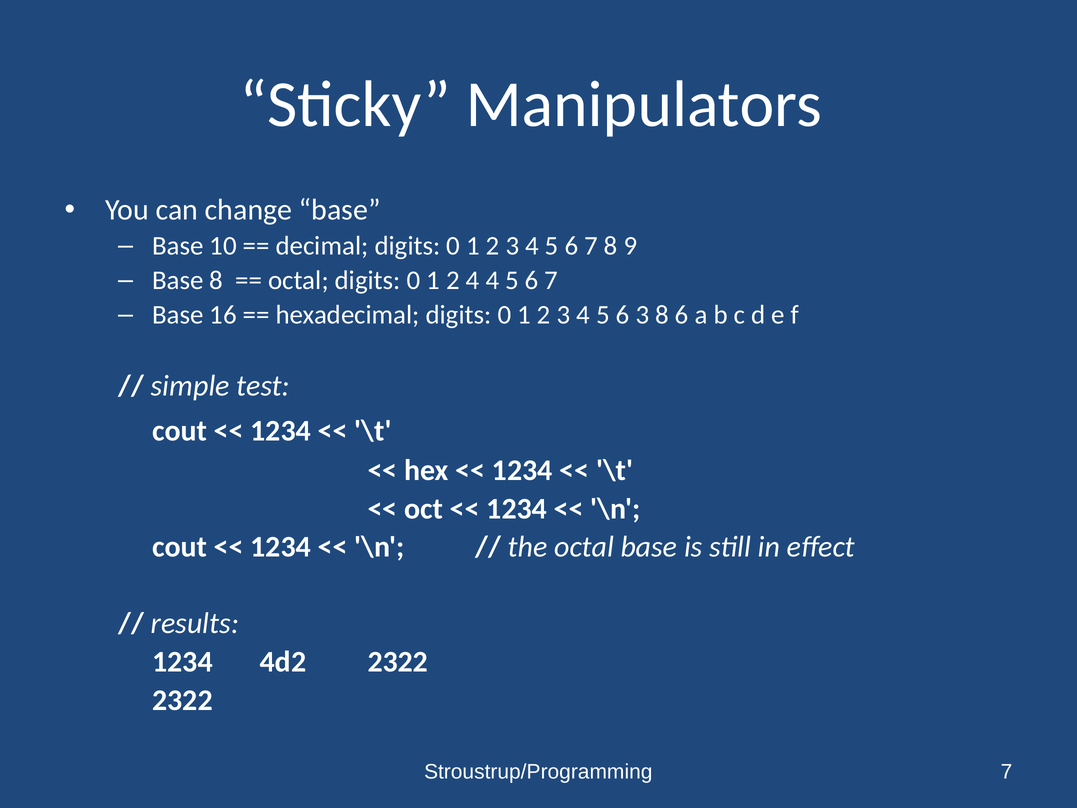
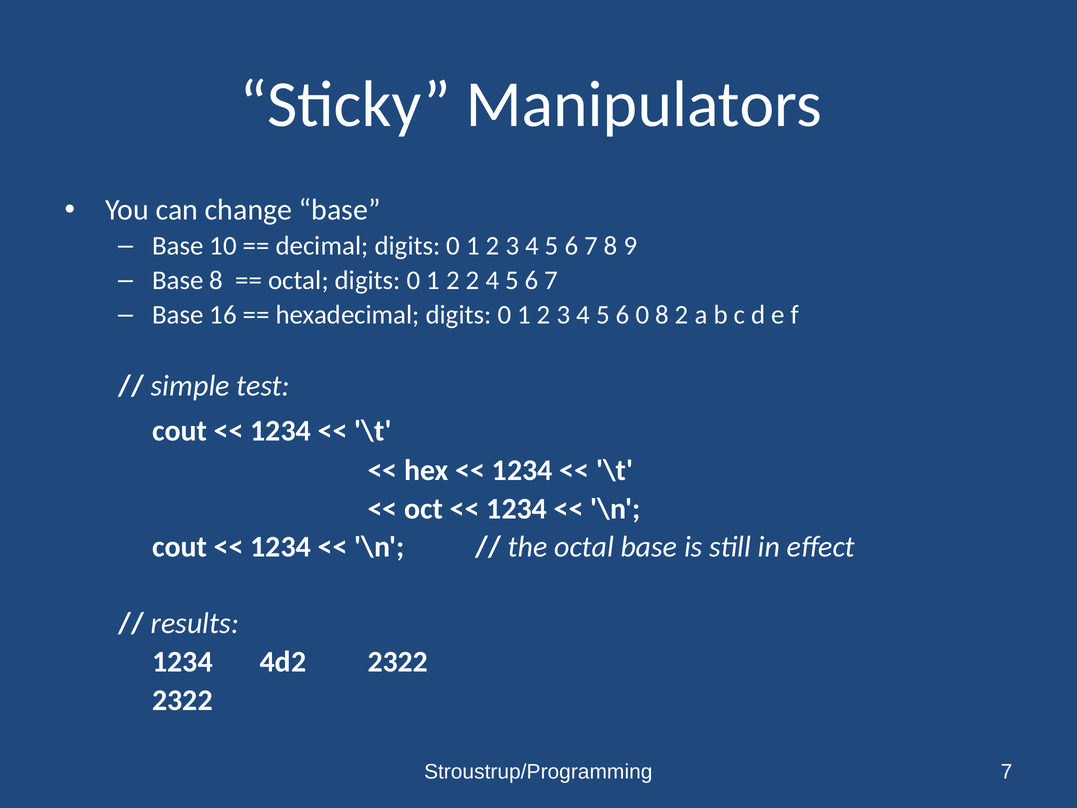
2 4: 4 -> 2
6 3: 3 -> 0
8 6: 6 -> 2
